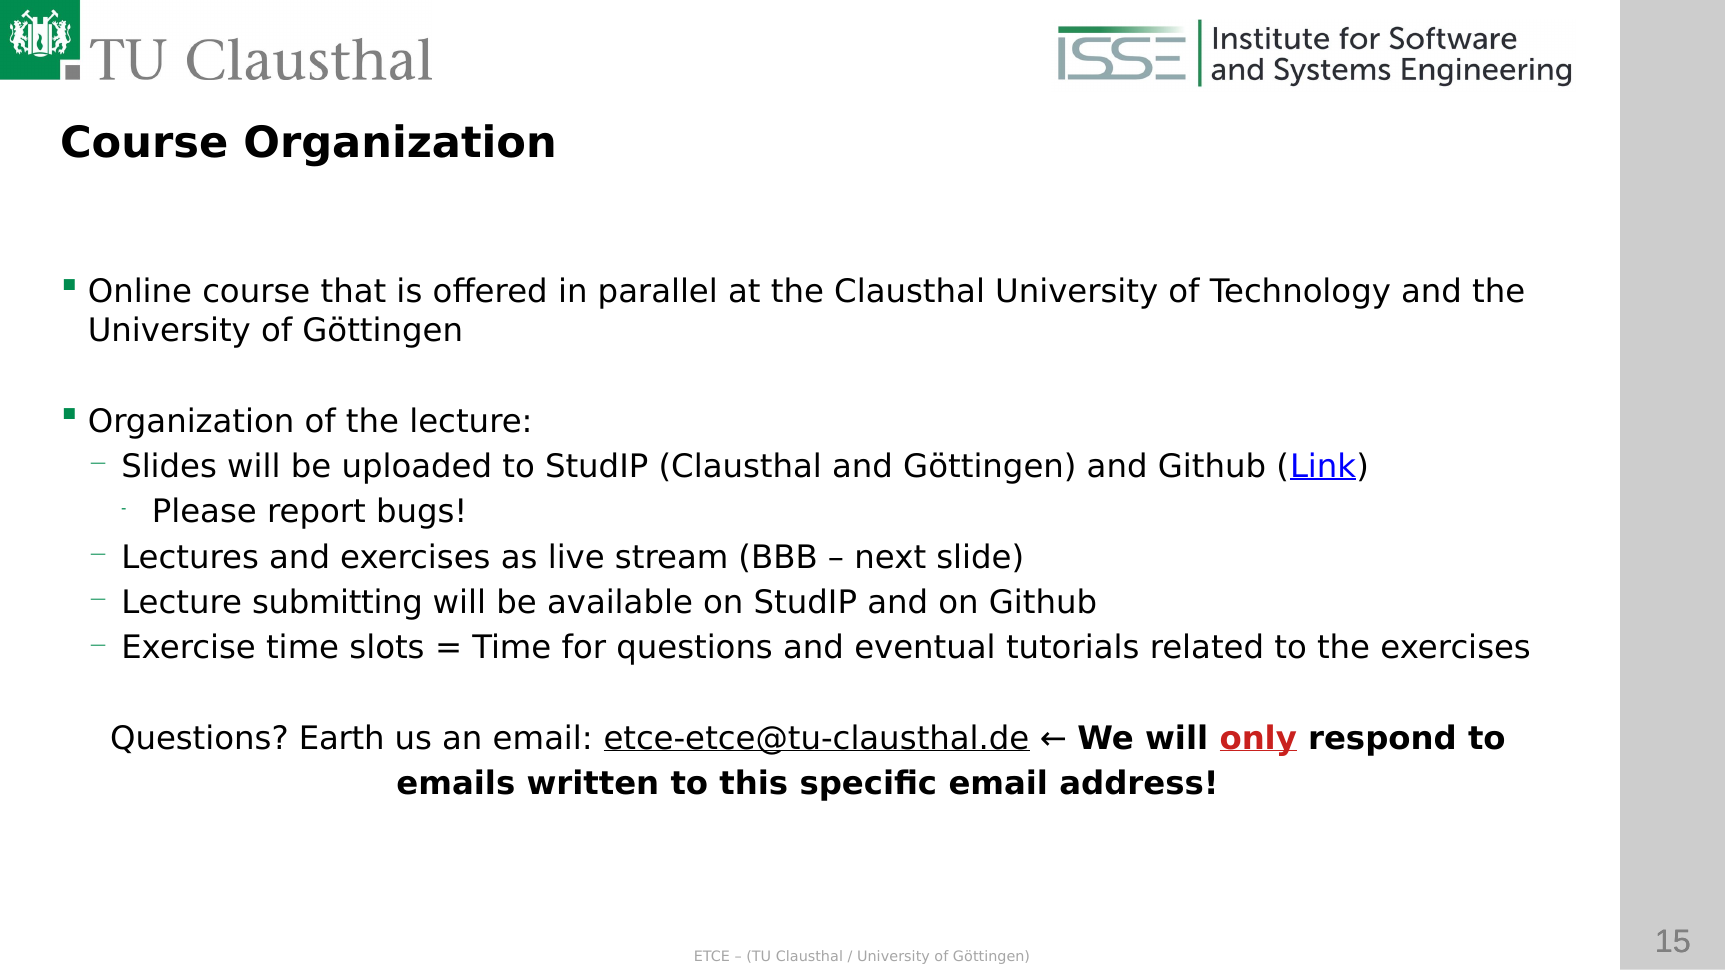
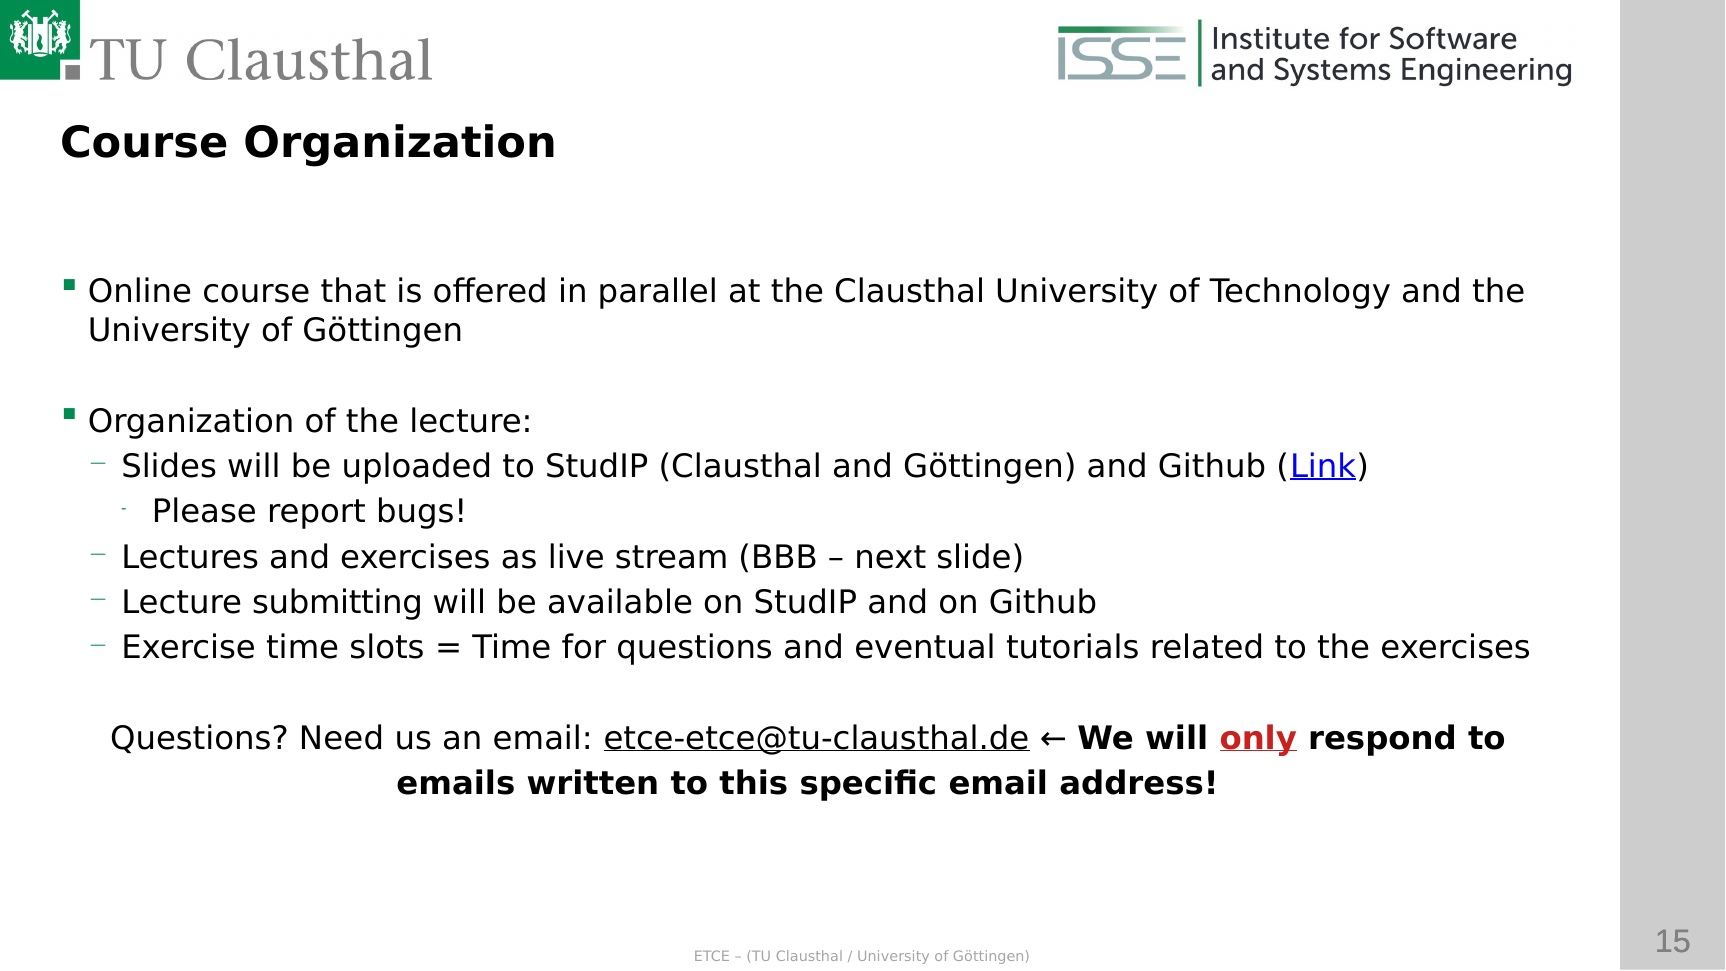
Earth: Earth -> Need
